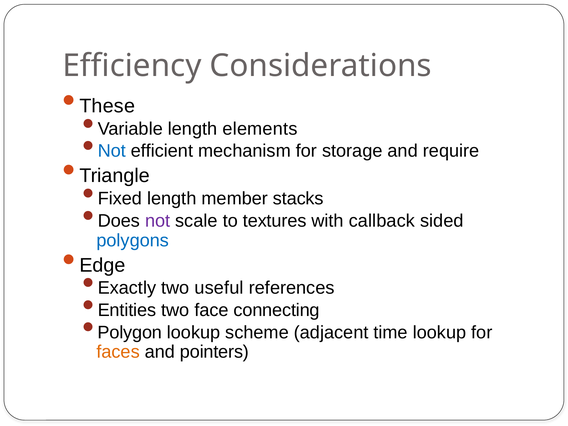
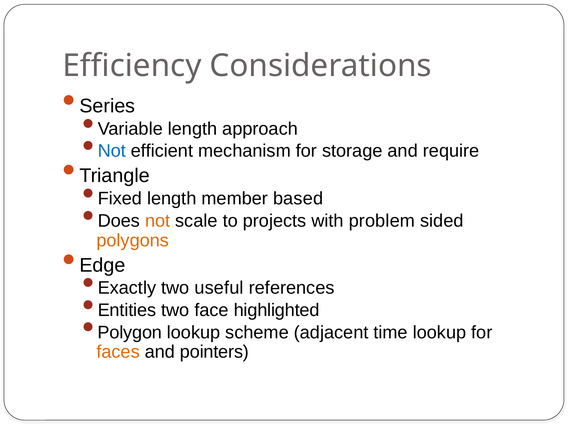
These: These -> Series
elements: elements -> approach
stacks: stacks -> based
not at (158, 221) colour: purple -> orange
textures: textures -> projects
callback: callback -> problem
polygons colour: blue -> orange
connecting: connecting -> highlighted
